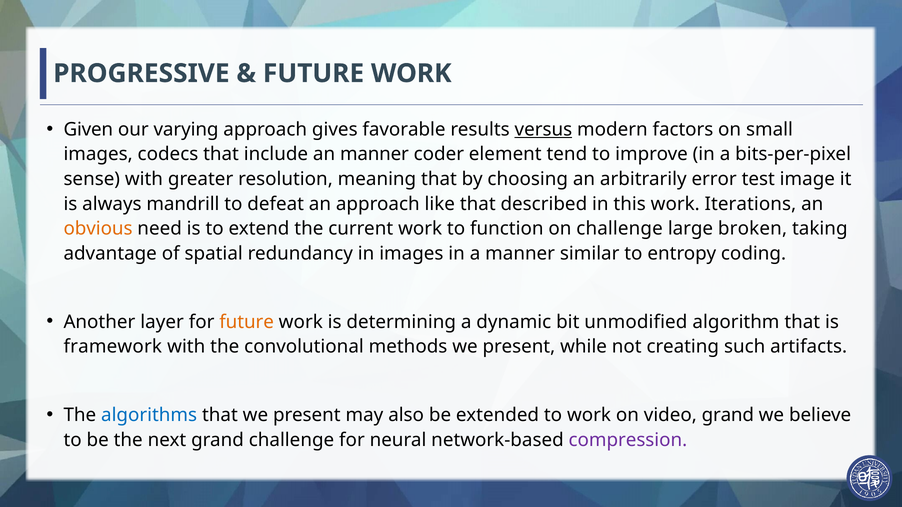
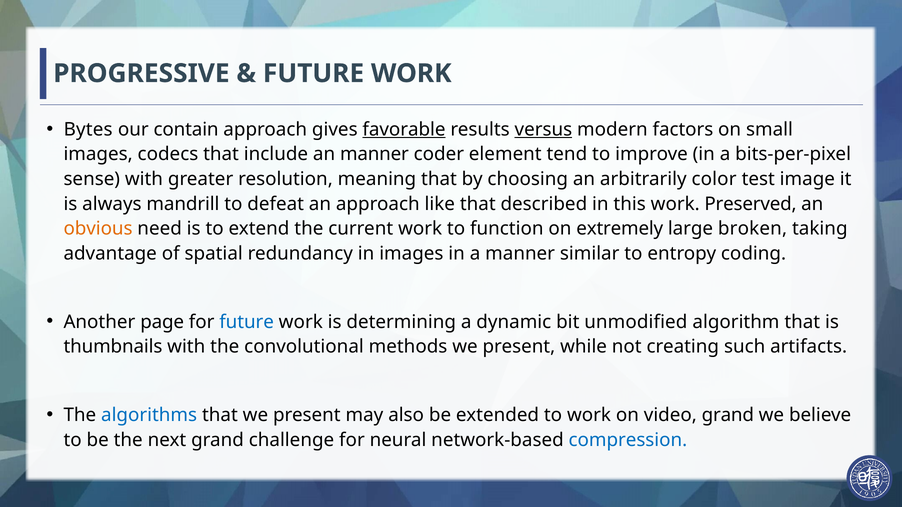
Given: Given -> Bytes
varying: varying -> contain
favorable underline: none -> present
error: error -> color
Iterations: Iterations -> Preserved
on challenge: challenge -> extremely
layer: layer -> page
future at (247, 322) colour: orange -> blue
framework: framework -> thumbnails
compression colour: purple -> blue
